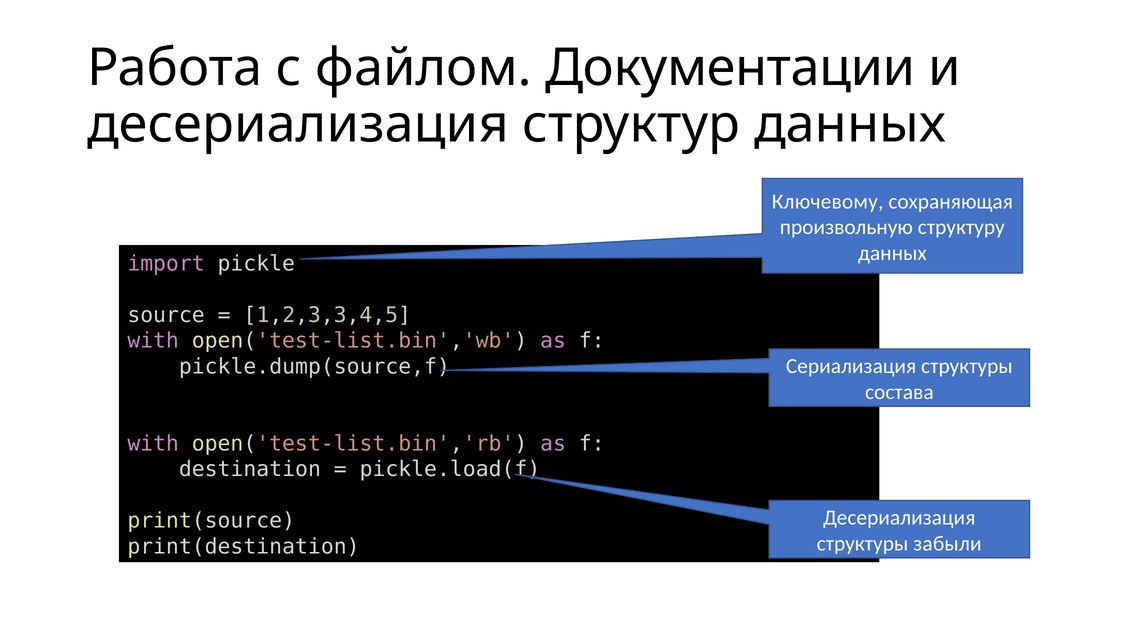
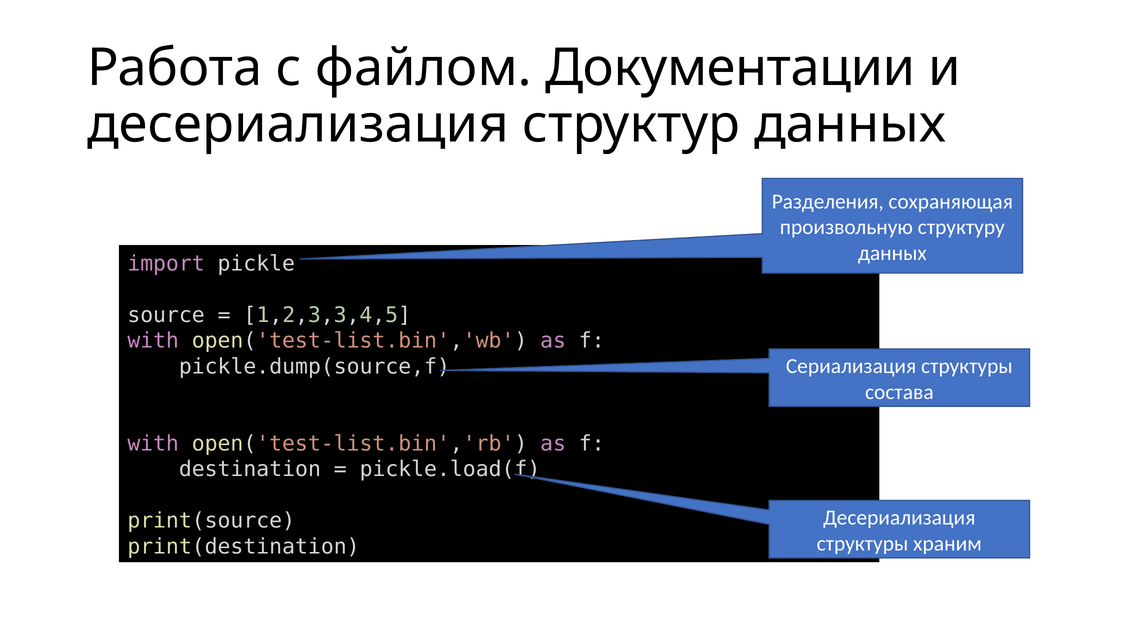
Ключевому: Ключевому -> Разделения
забыли: забыли -> храним
